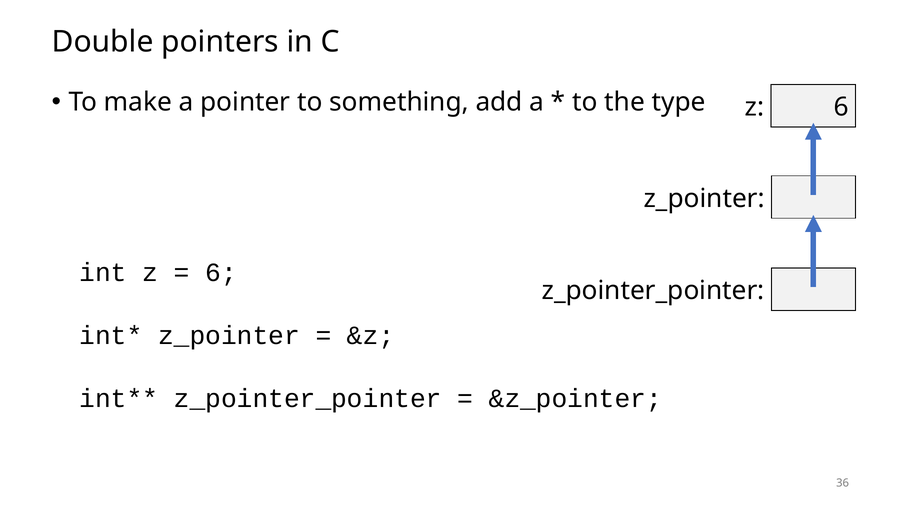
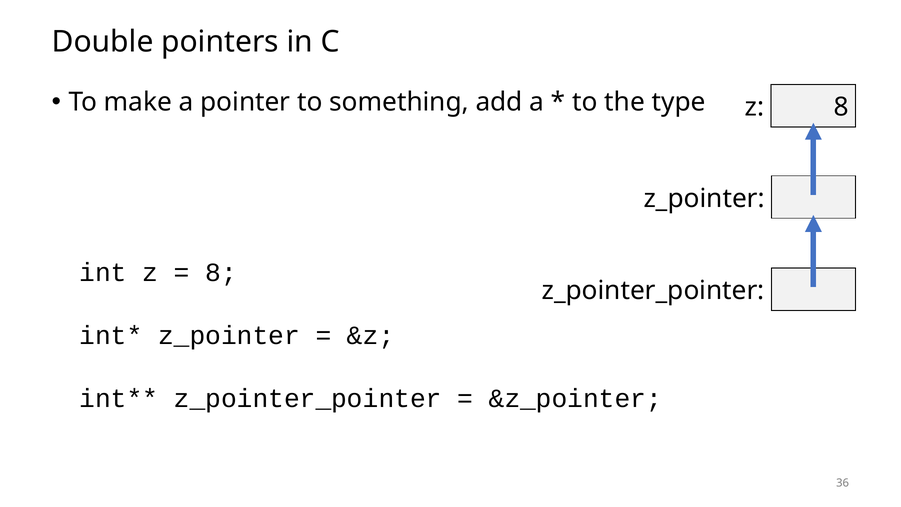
z 6: 6 -> 8
6 at (221, 272): 6 -> 8
